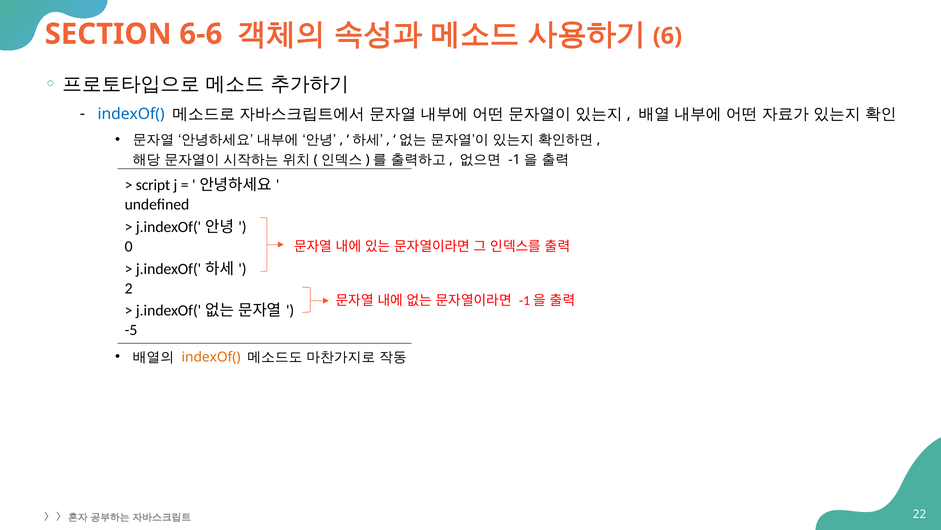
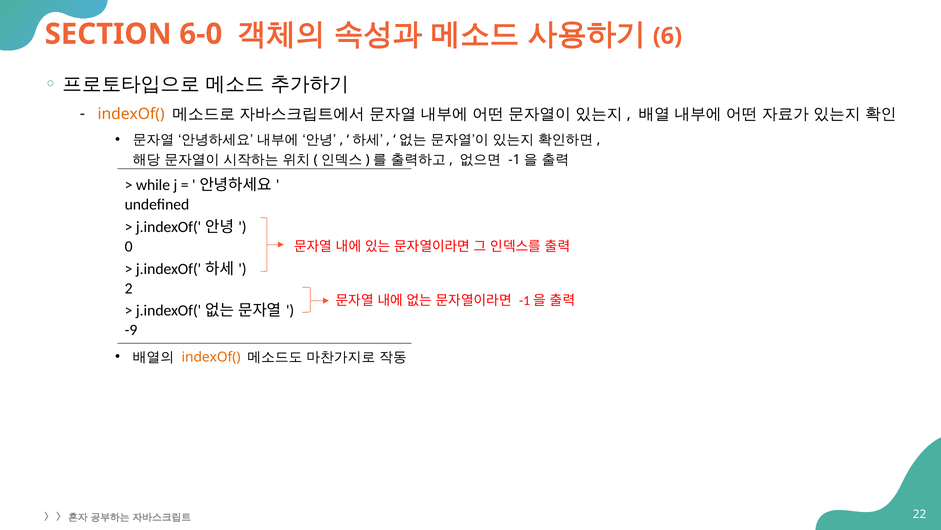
6-6: 6-6 -> 6-0
indexOf( at (131, 114) colour: blue -> orange
script: script -> while
-5: -5 -> -9
